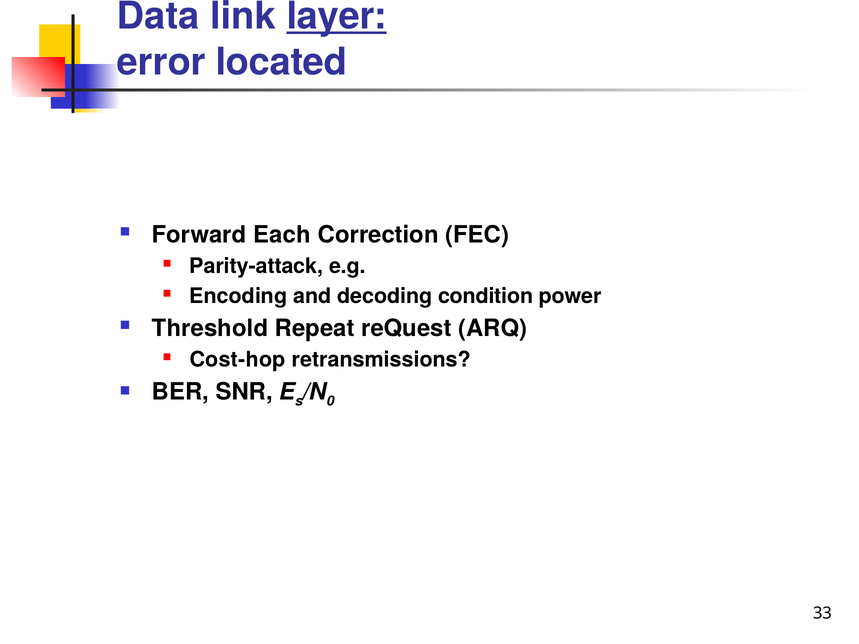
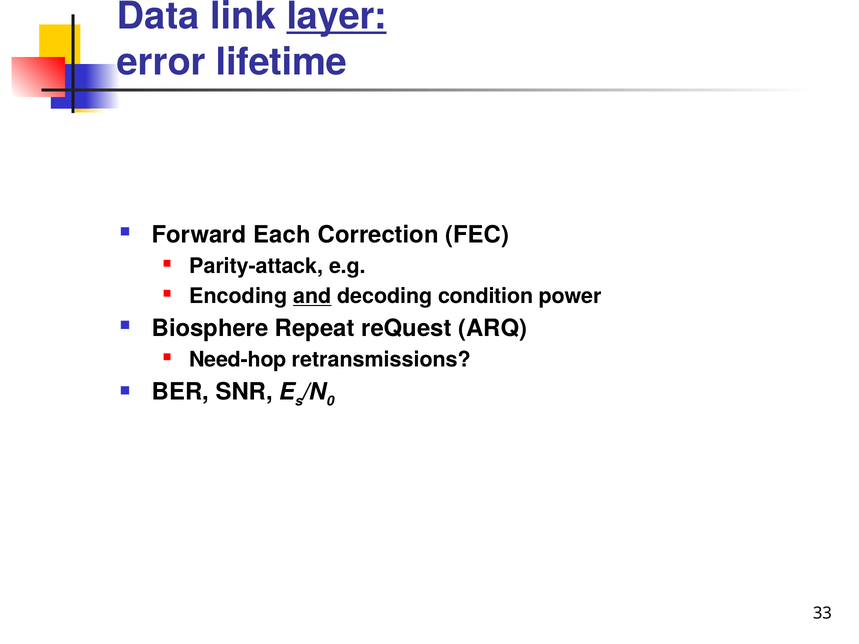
located: located -> lifetime
and underline: none -> present
Threshold: Threshold -> Biosphere
Cost-hop: Cost-hop -> Need-hop
